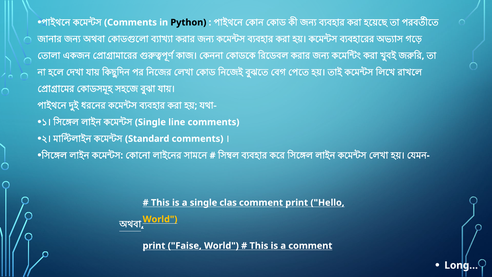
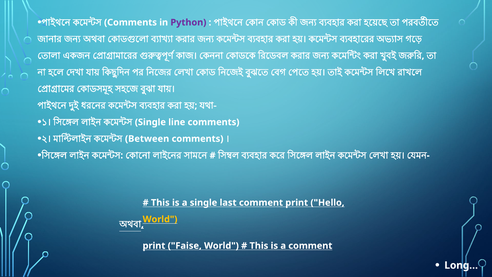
Python colour: black -> purple
Standard: Standard -> Between
clas: clas -> last
